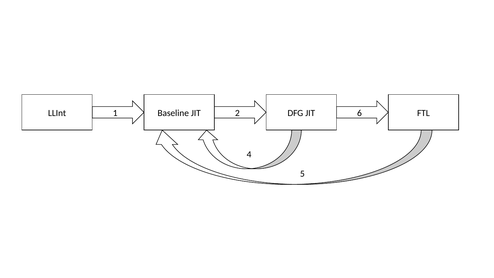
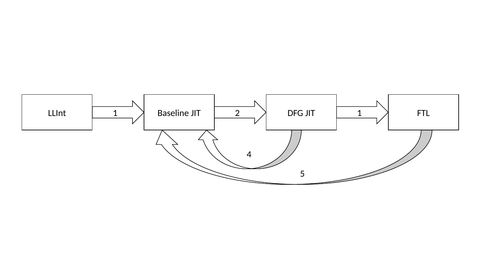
2 6: 6 -> 1
